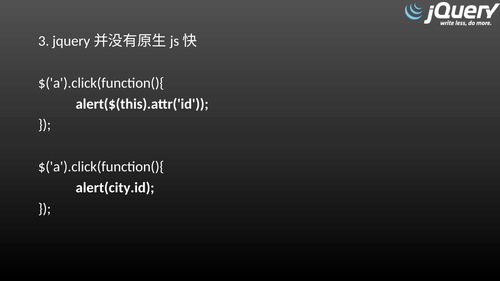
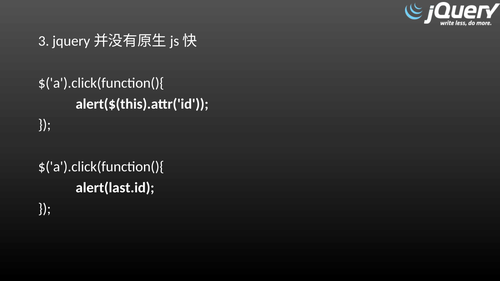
alert(city.id: alert(city.id -> alert(last.id
